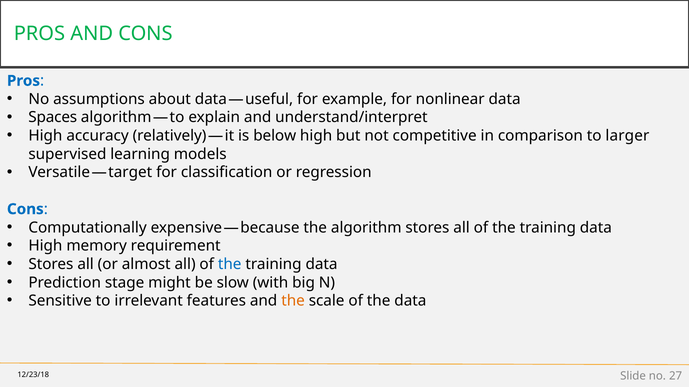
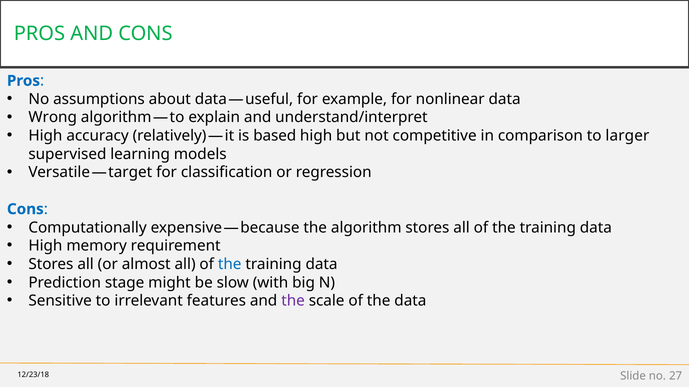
Spaces: Spaces -> Wrong
below: below -> based
the at (293, 301) colour: orange -> purple
